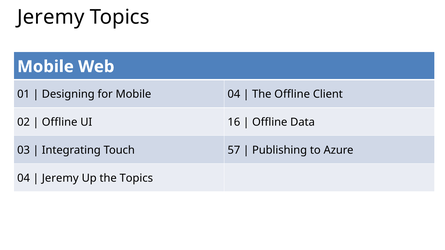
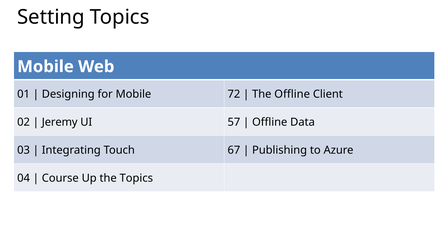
Jeremy at (51, 17): Jeremy -> Setting
Mobile 04: 04 -> 72
Offline at (60, 122): Offline -> Jeremy
16: 16 -> 57
57: 57 -> 67
Jeremy at (60, 178): Jeremy -> Course
